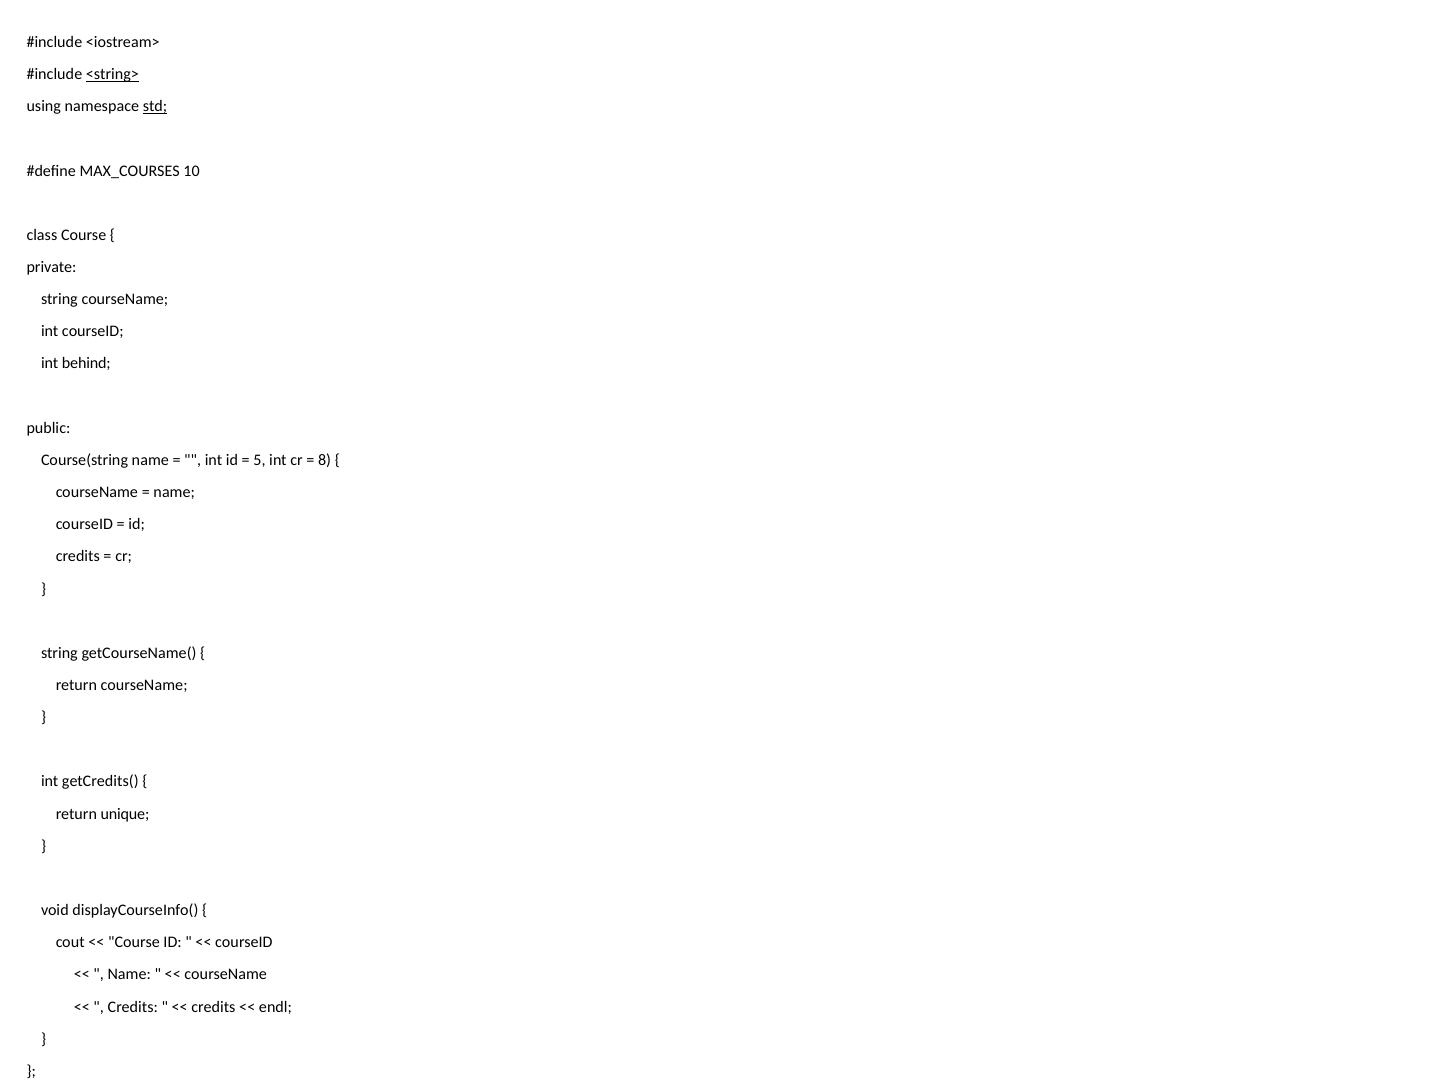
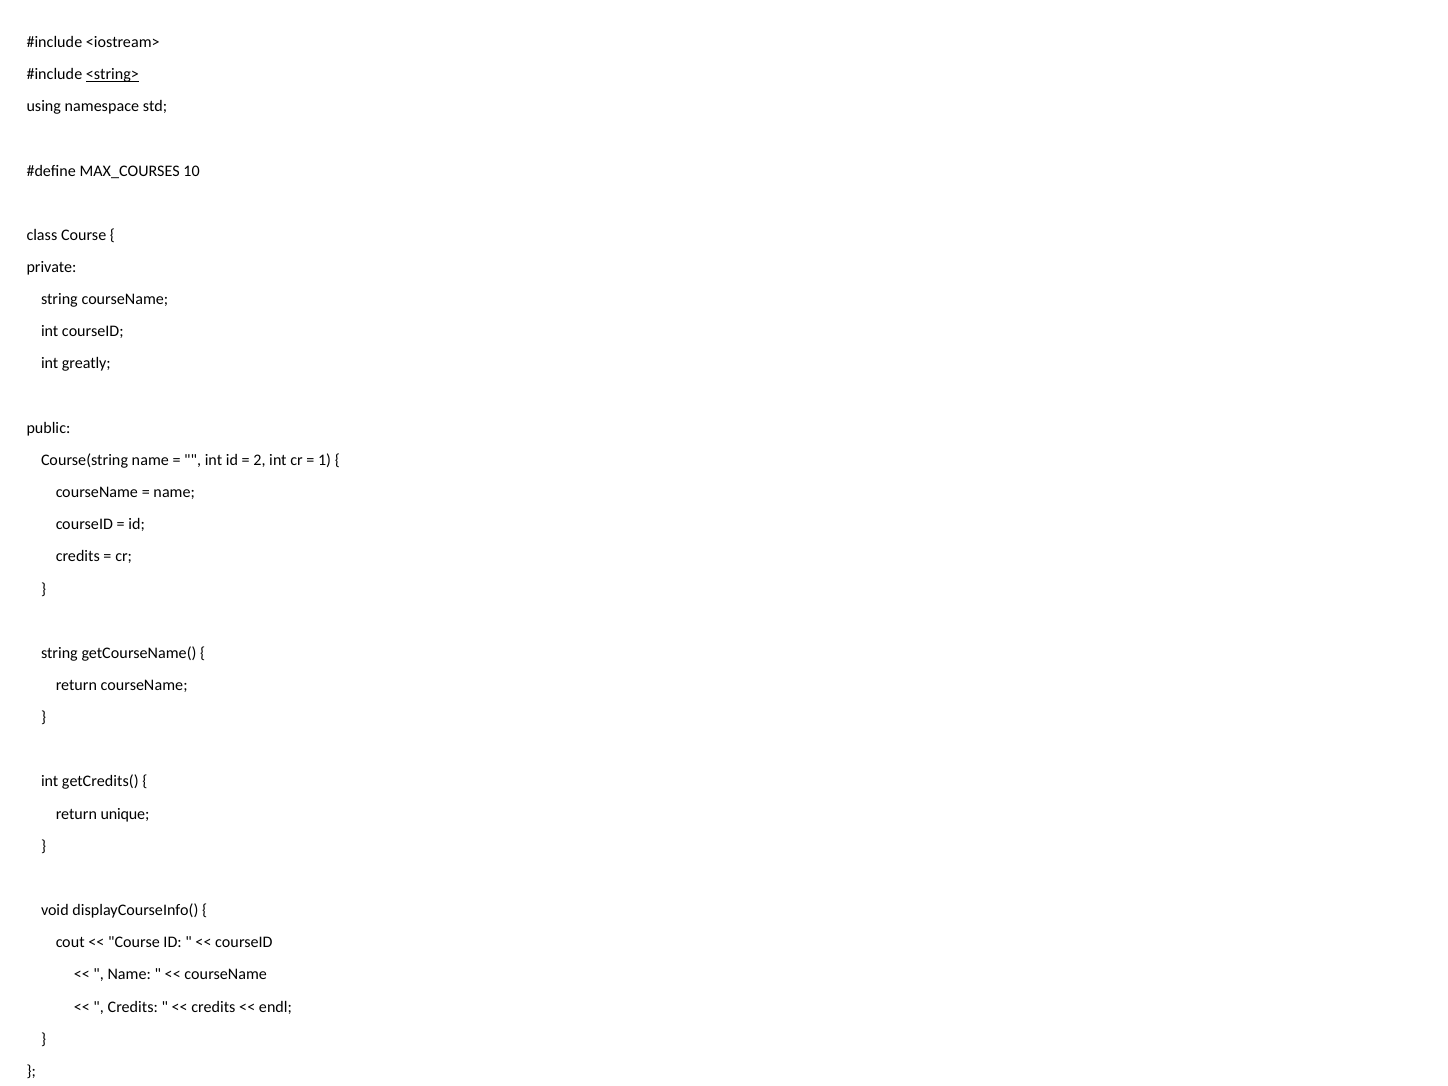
std underline: present -> none
behind: behind -> greatly
5: 5 -> 2
8: 8 -> 1
